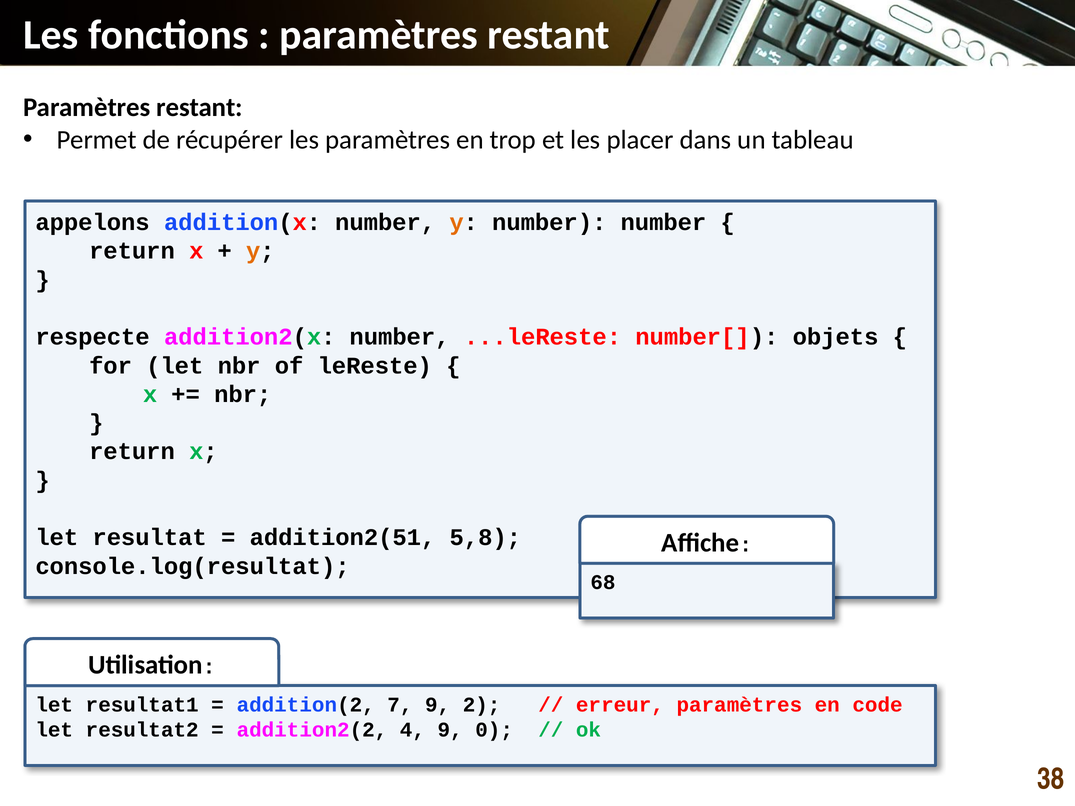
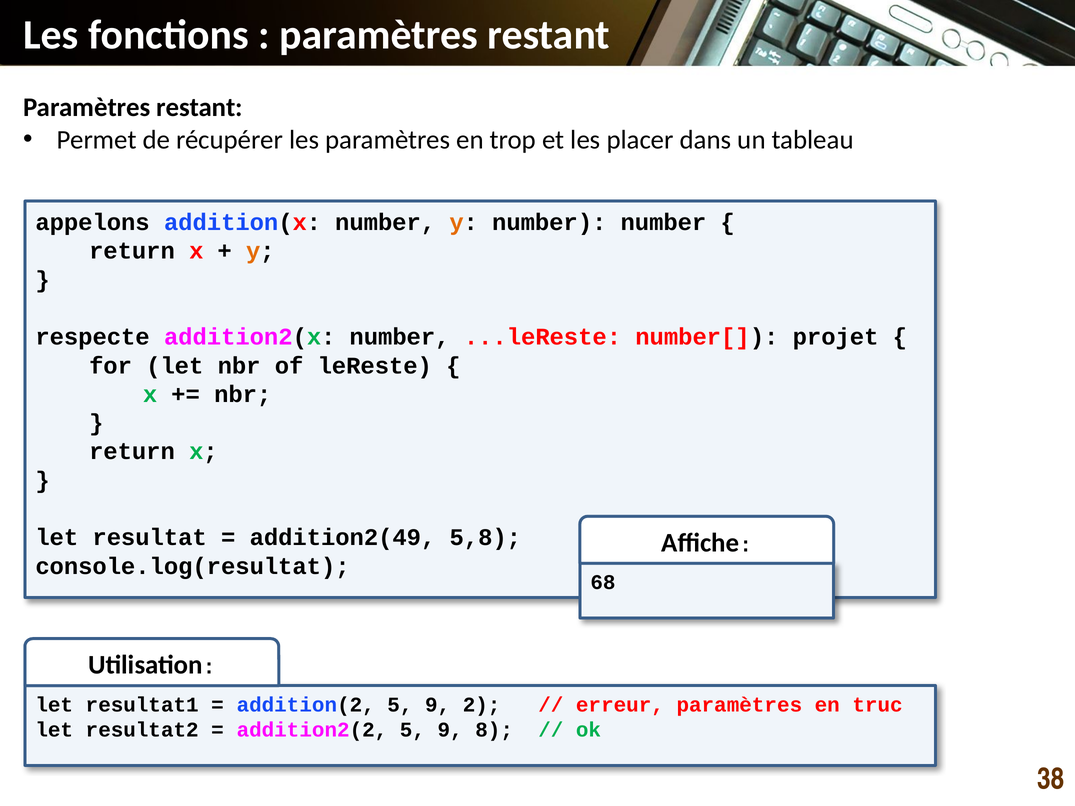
objets: objets -> projet
addition2(51: addition2(51 -> addition2(49
addition(2 7: 7 -> 5
code: code -> truc
addition2(2 4: 4 -> 5
0: 0 -> 8
